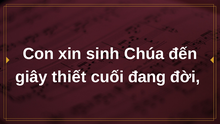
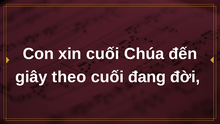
xin sinh: sinh -> cuối
thiết: thiết -> theo
